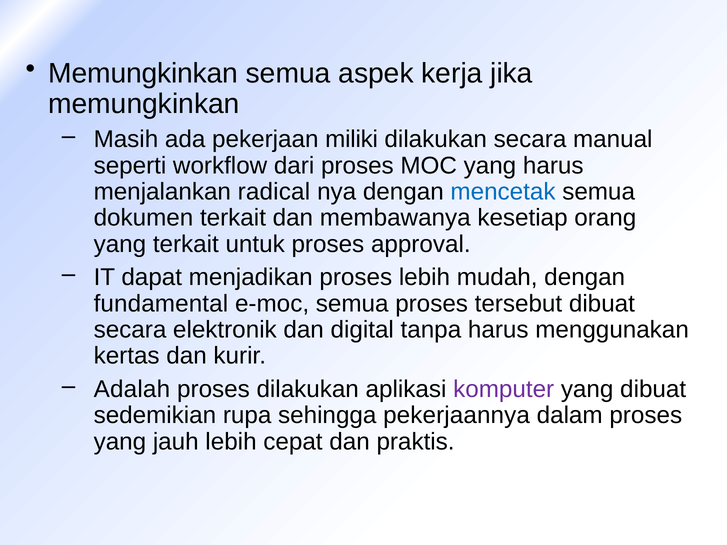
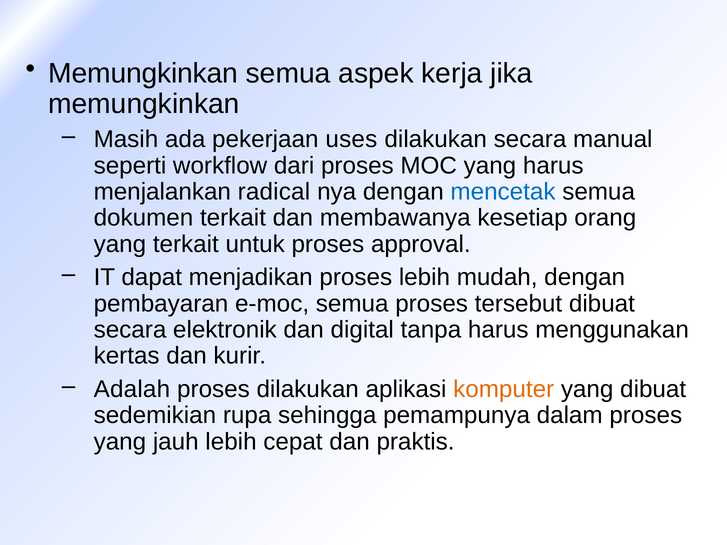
miliki: miliki -> uses
fundamental: fundamental -> pembayaran
komputer colour: purple -> orange
pekerjaannya: pekerjaannya -> pemampunya
